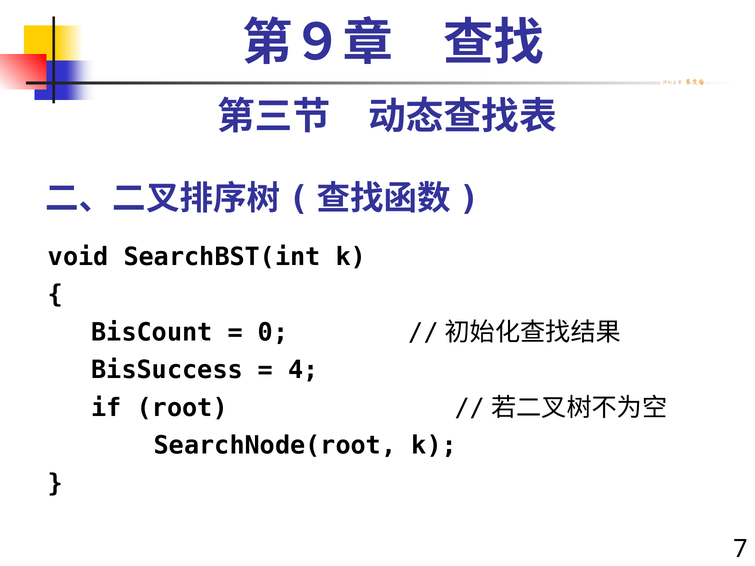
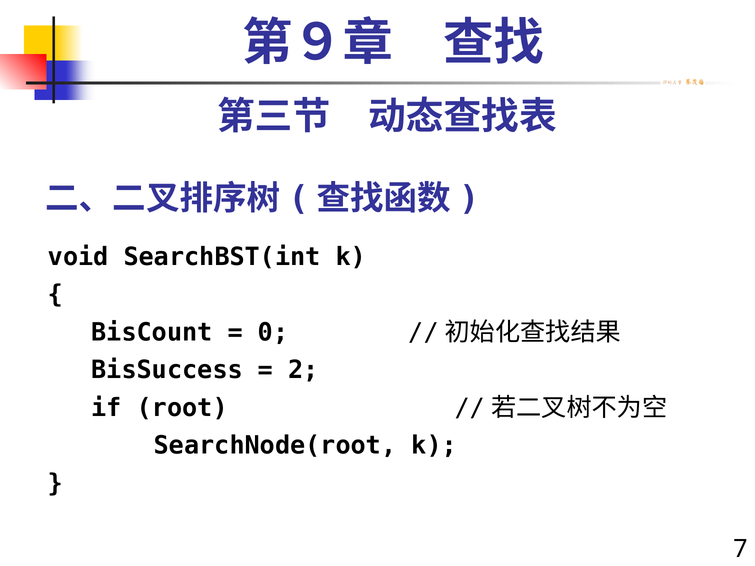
4: 4 -> 2
